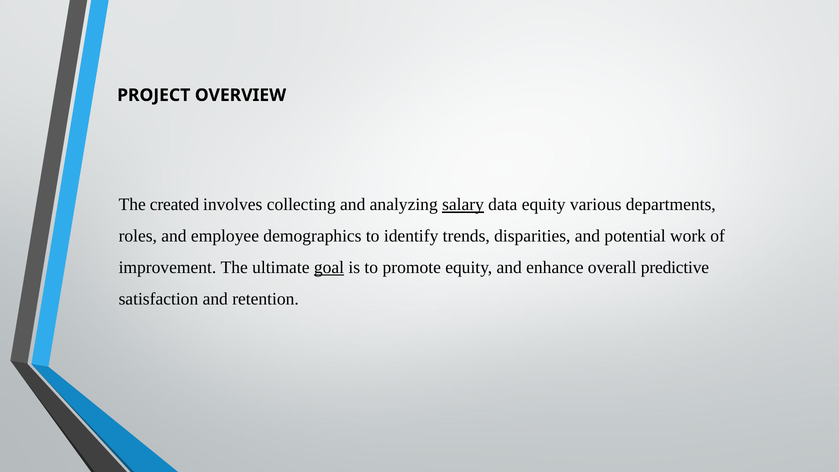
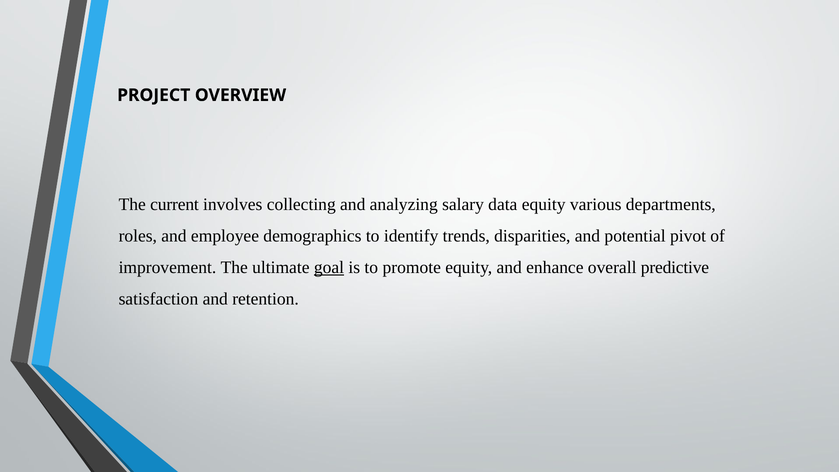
created: created -> current
salary underline: present -> none
work: work -> pivot
